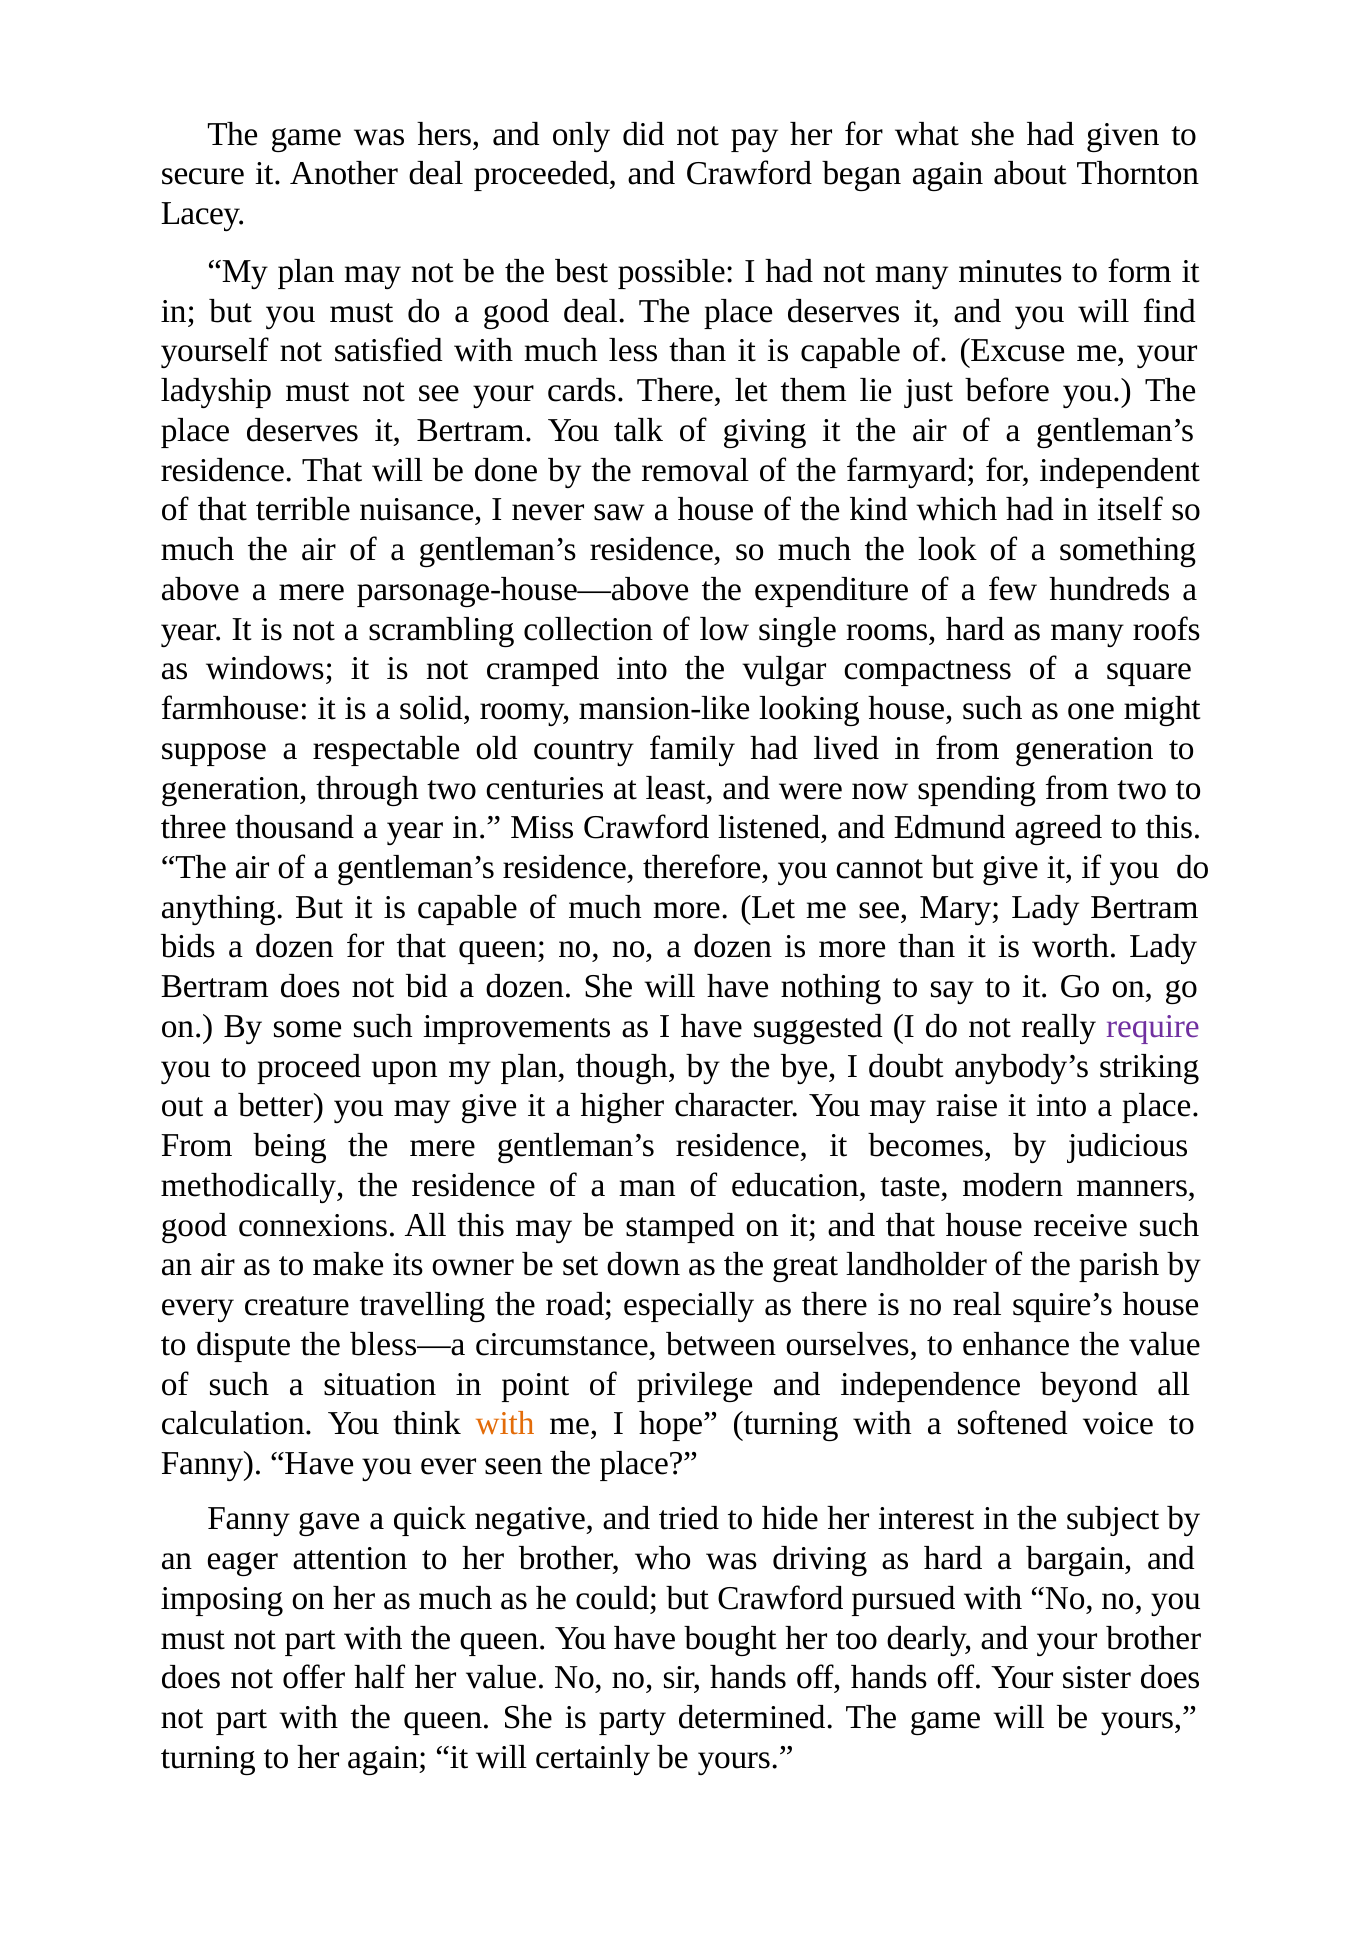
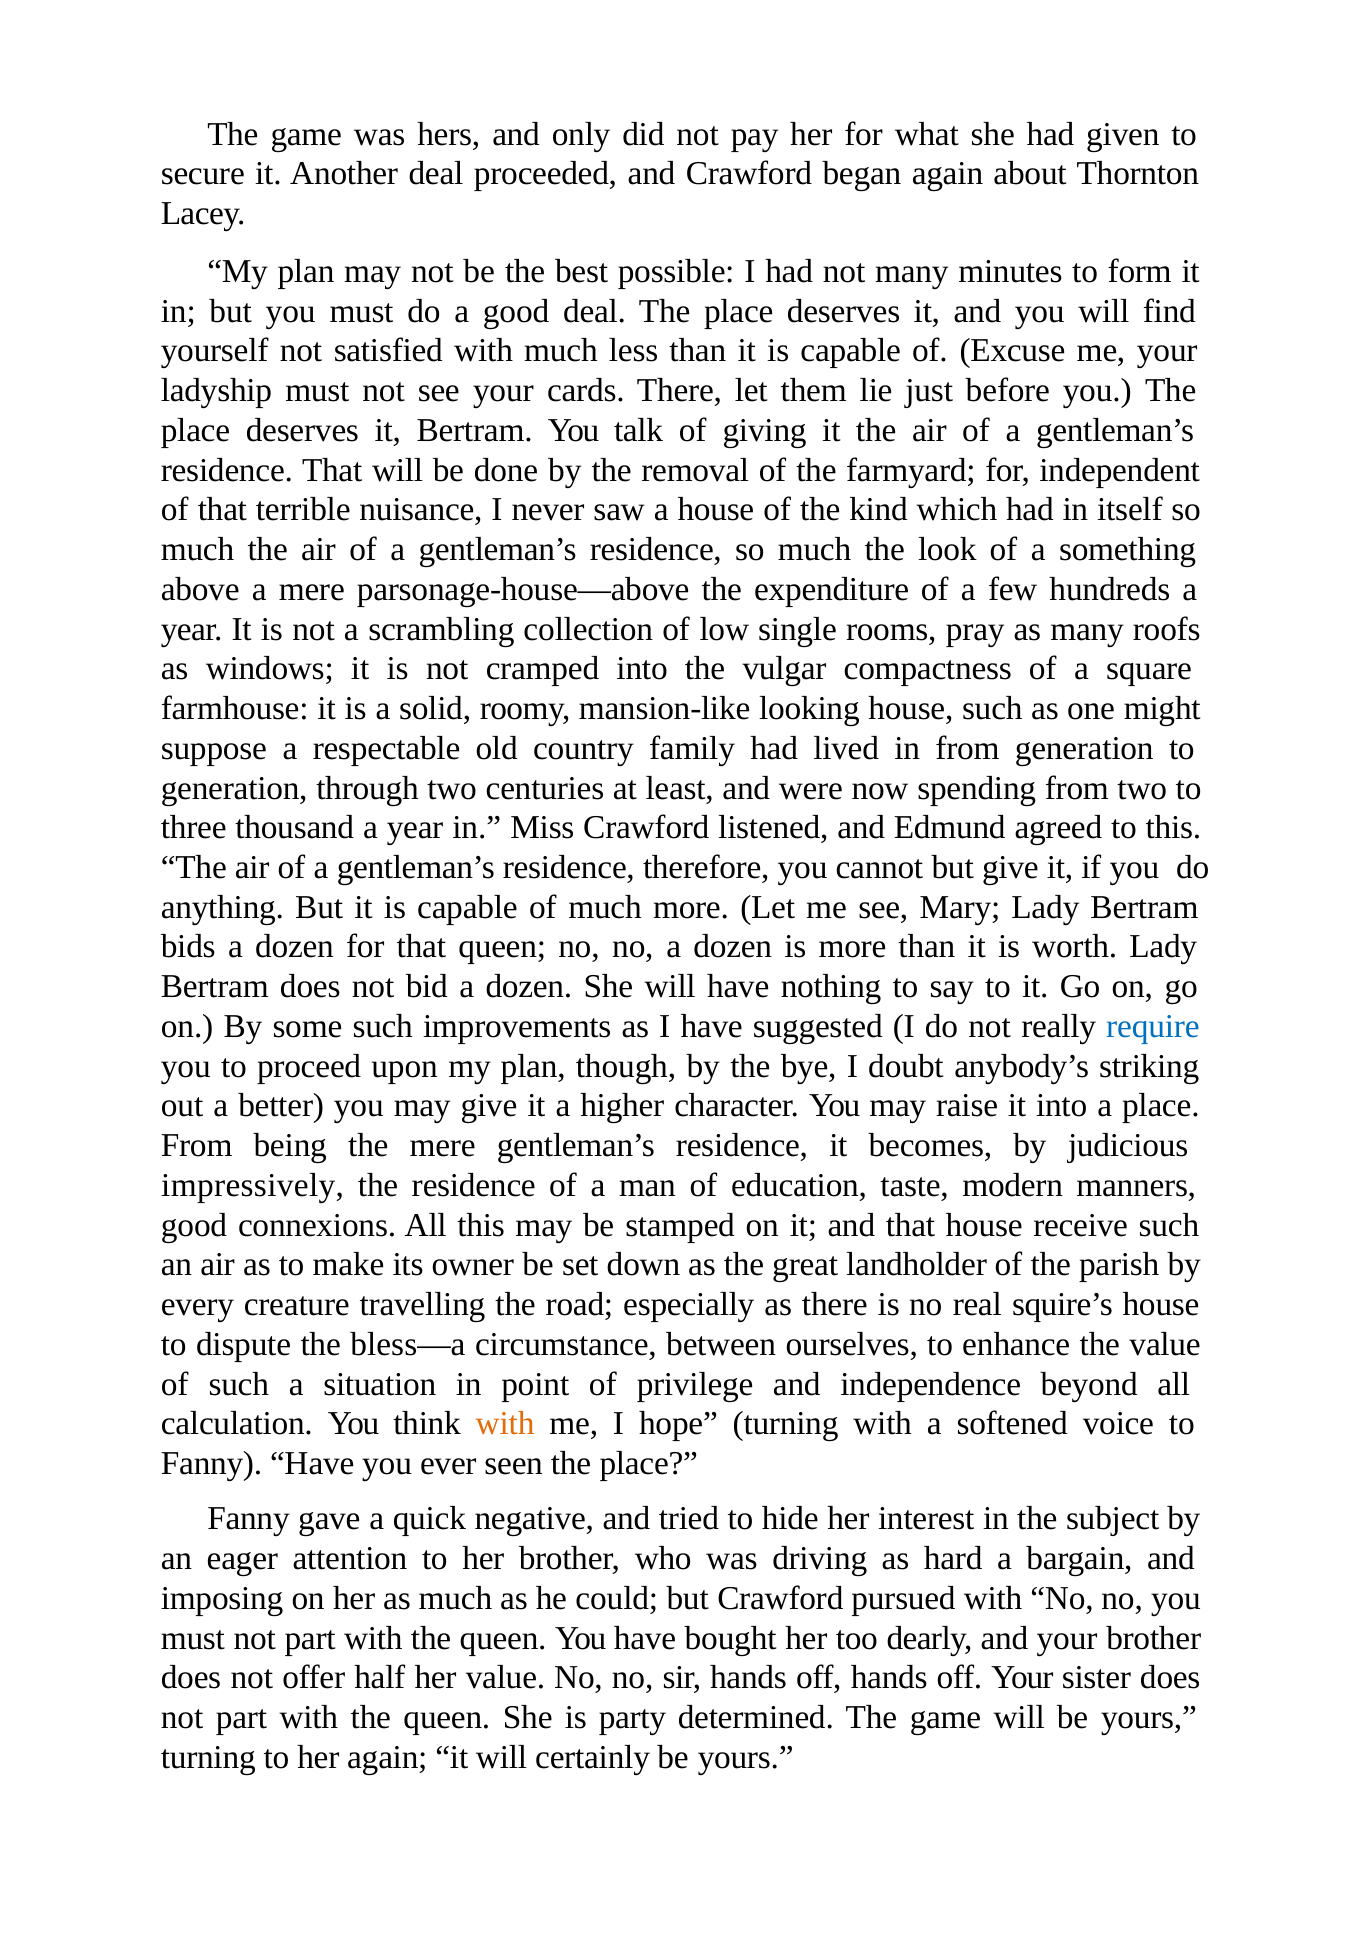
rooms hard: hard -> pray
require colour: purple -> blue
methodically: methodically -> impressively
